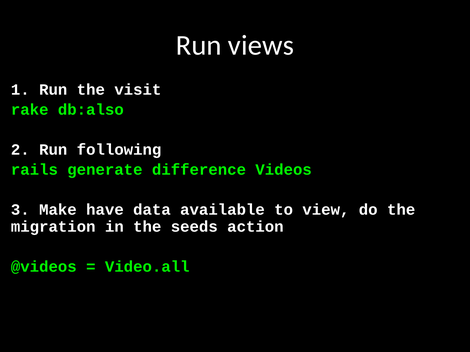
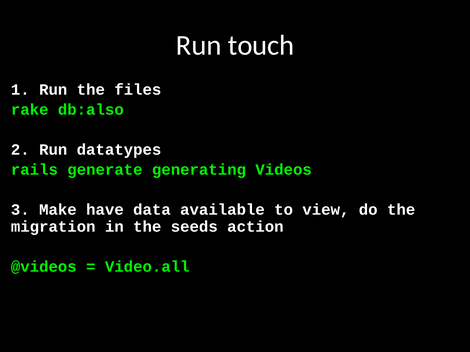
views: views -> touch
visit: visit -> files
following: following -> datatypes
difference: difference -> generating
